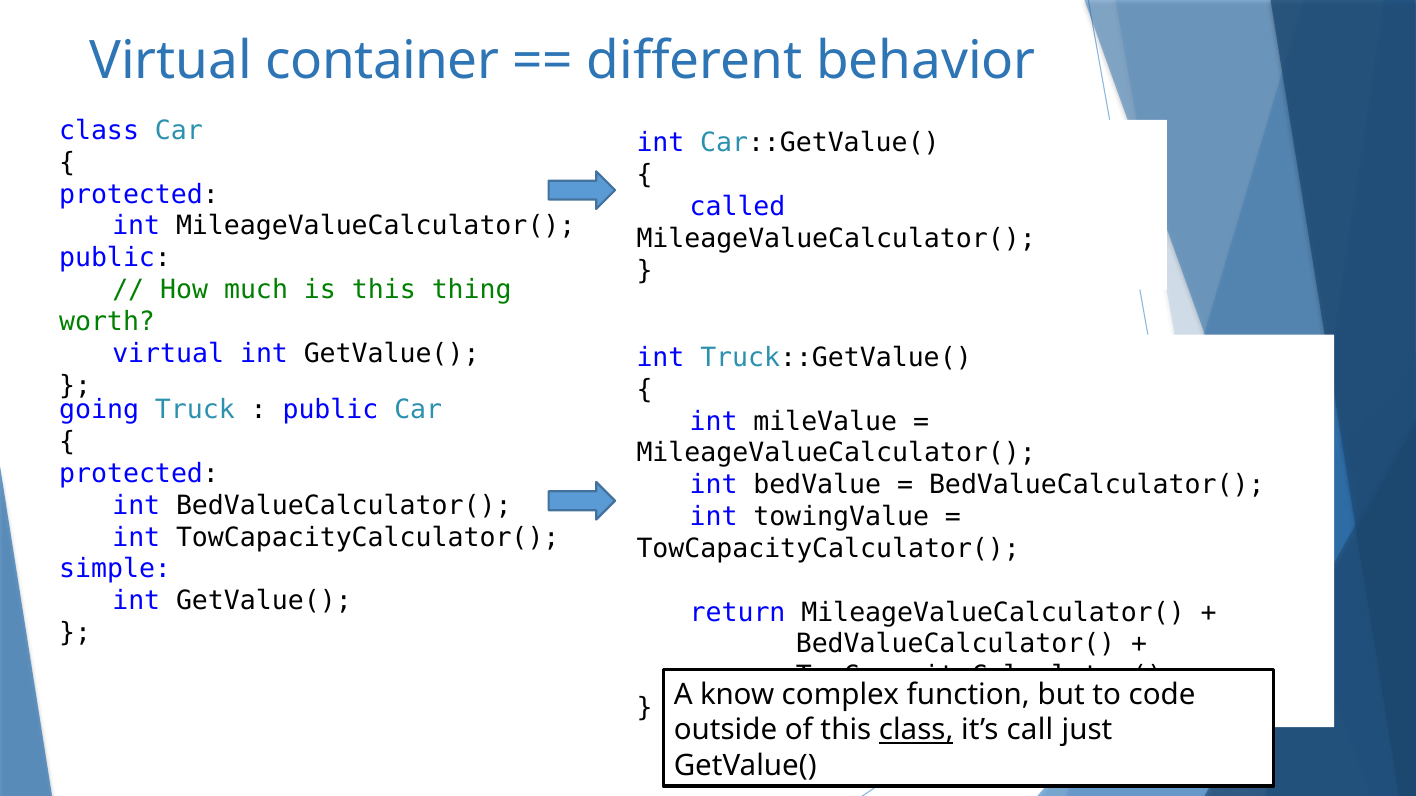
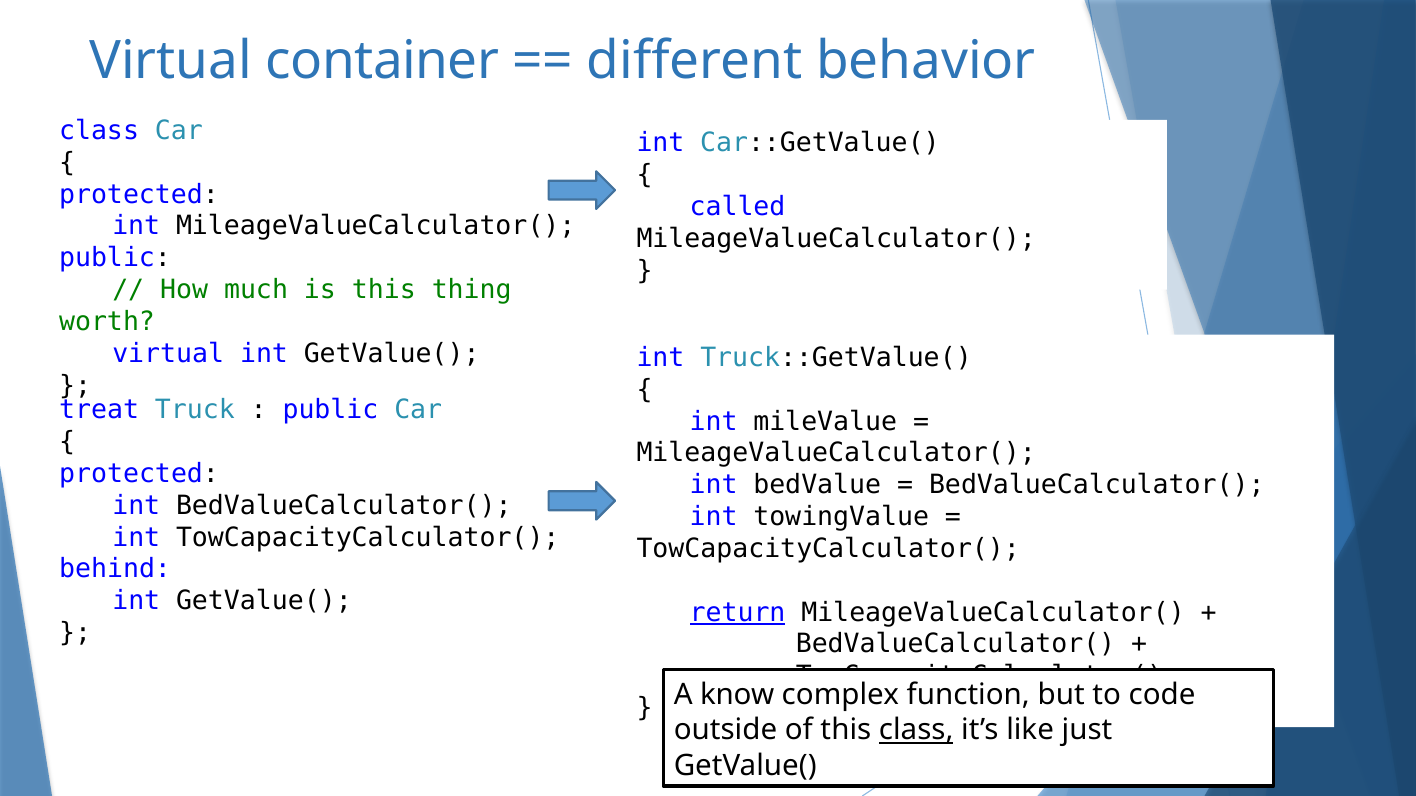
going: going -> treat
simple: simple -> behind
return underline: none -> present
call: call -> like
